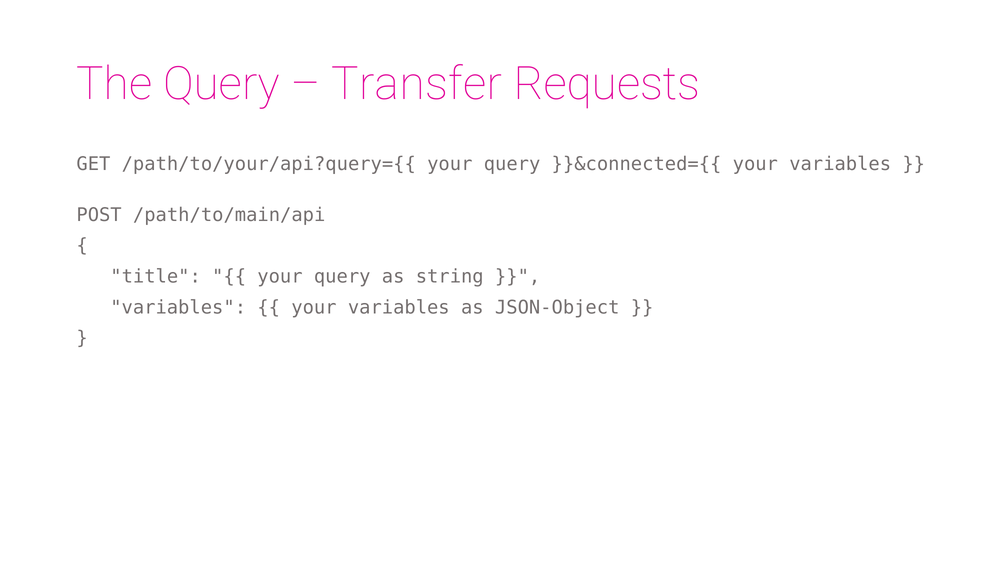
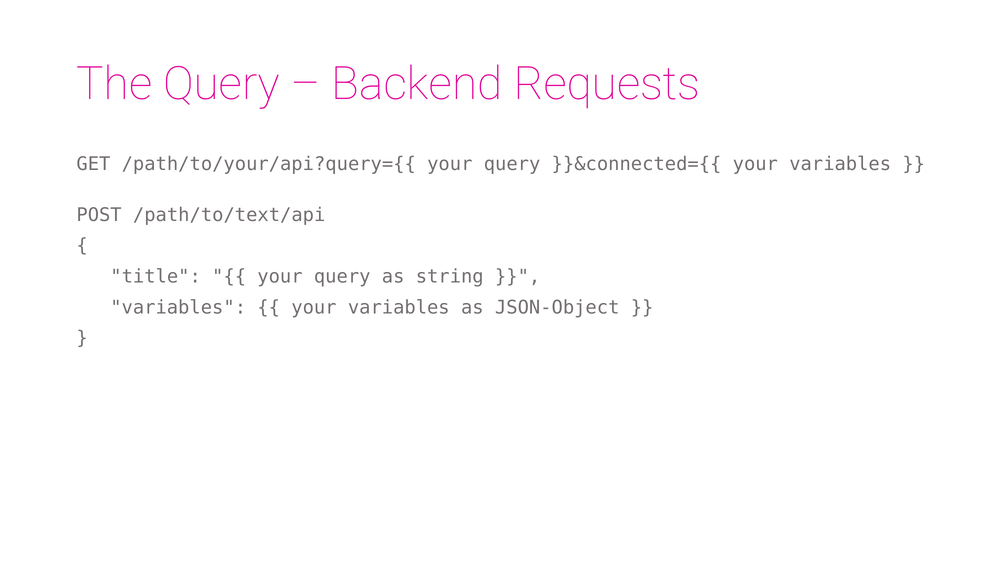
Transfer: Transfer -> Backend
/path/to/main/api: /path/to/main/api -> /path/to/text/api
